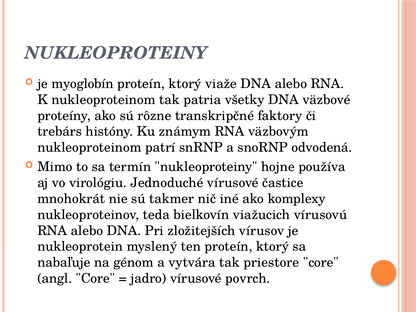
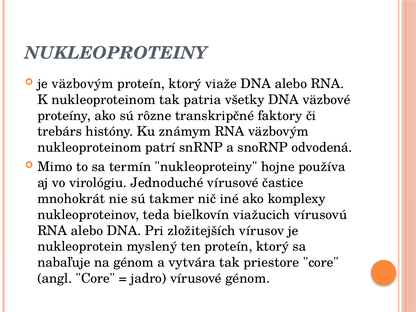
je myoglobín: myoglobín -> väzbovým
vírusové povrch: povrch -> génom
